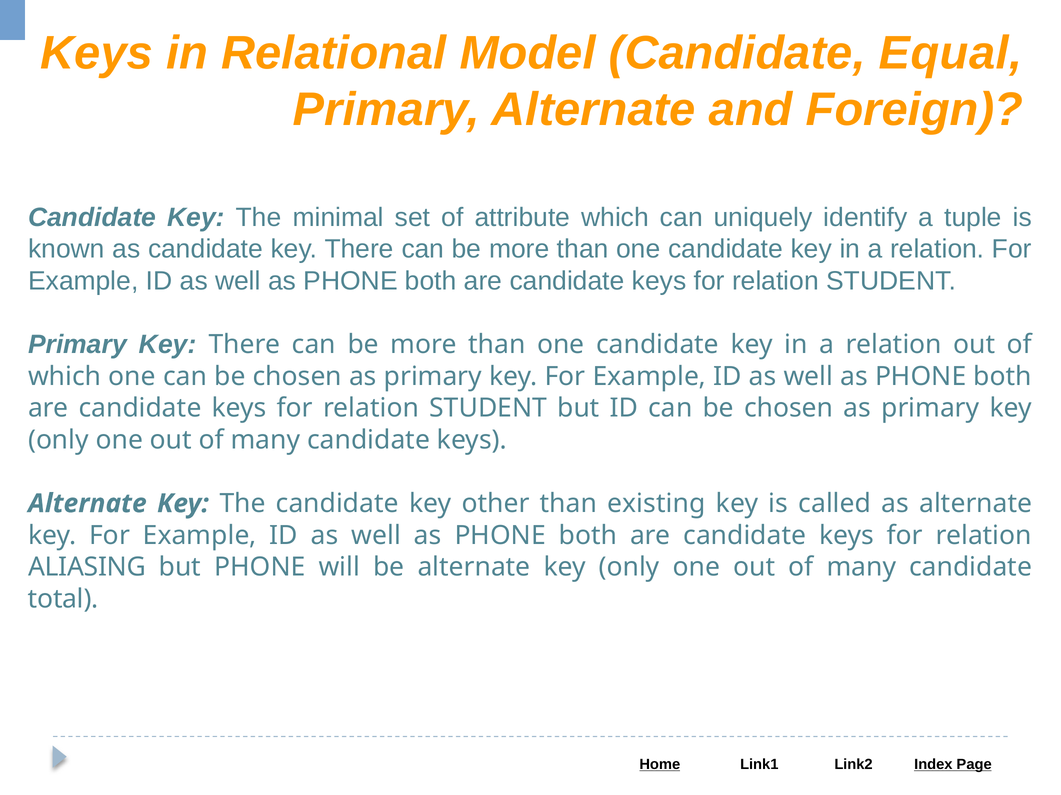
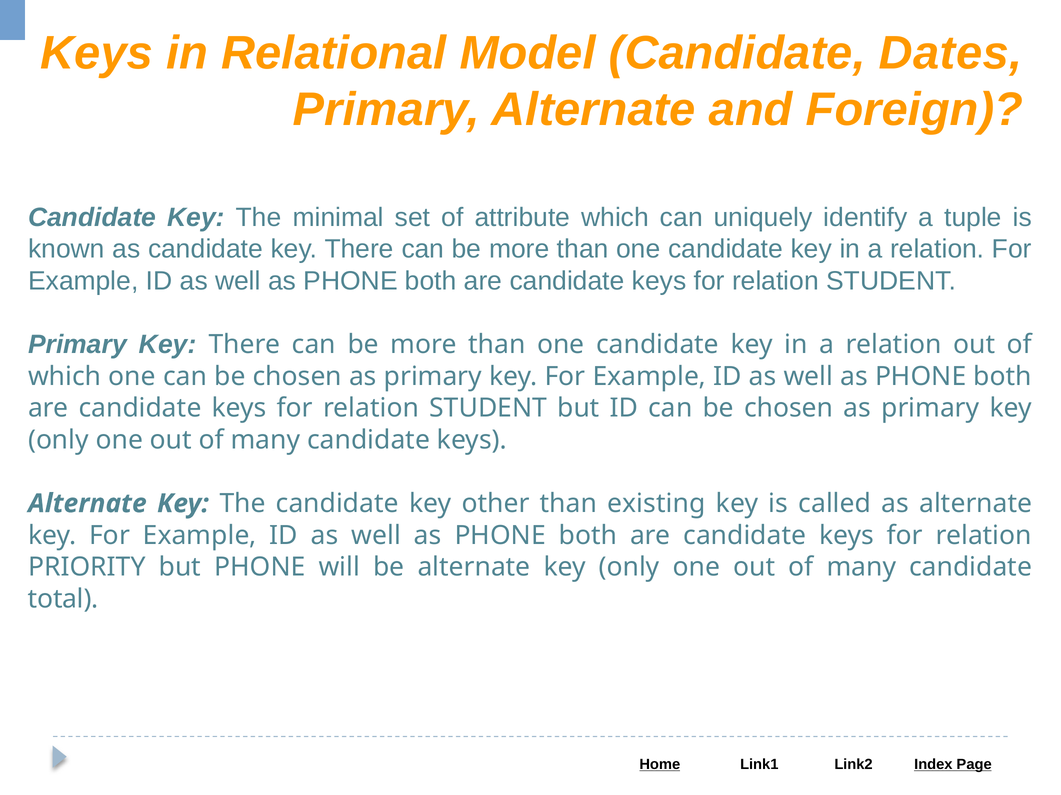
Equal: Equal -> Dates
ALIASING: ALIASING -> PRIORITY
